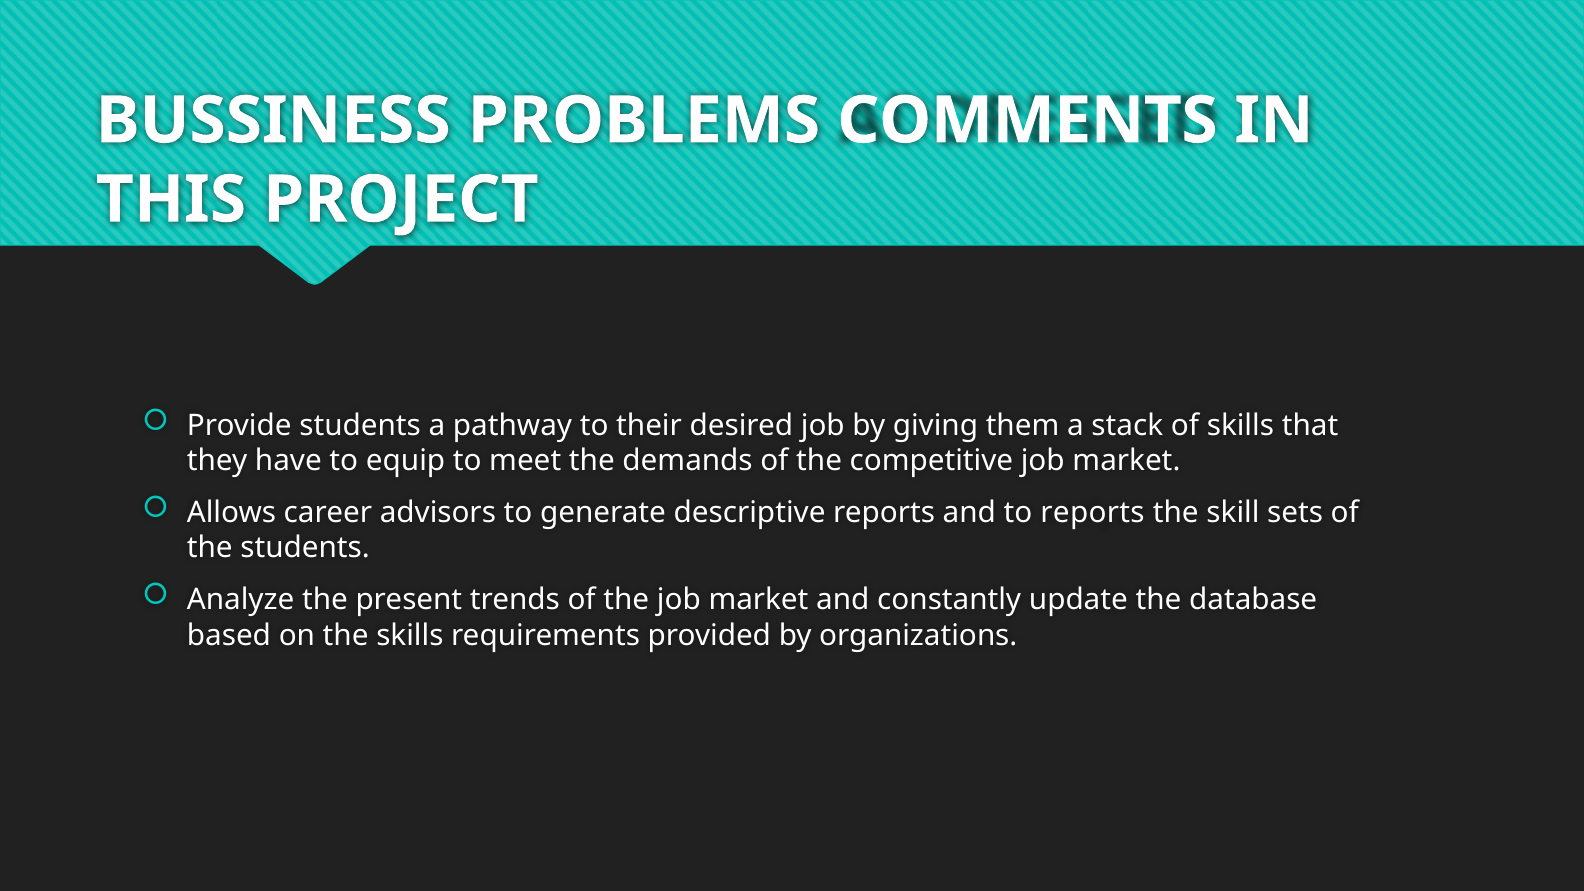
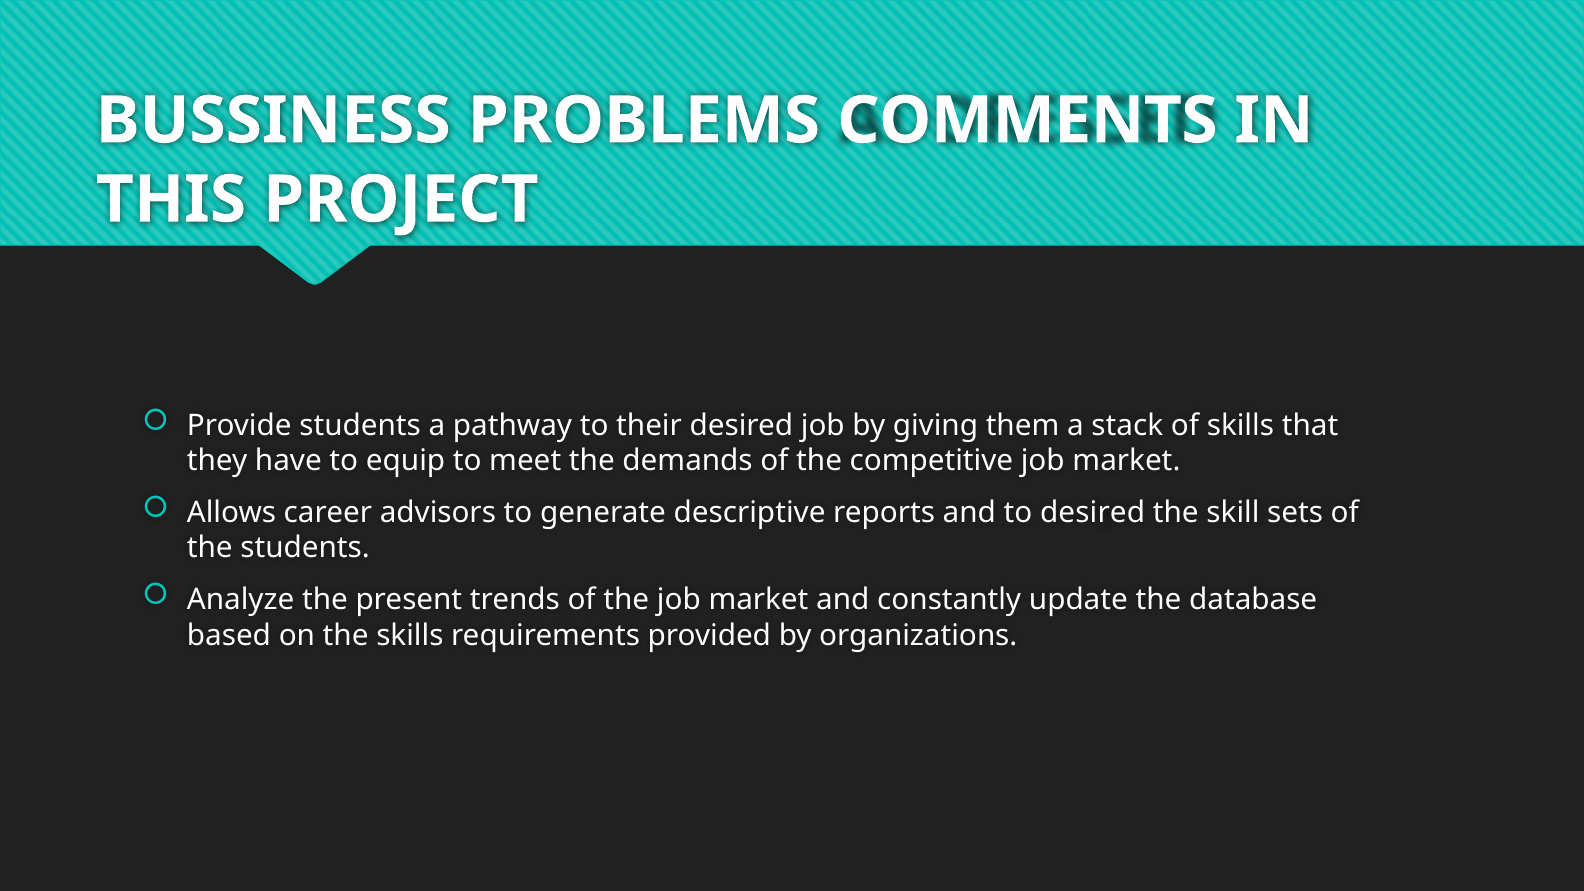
to reports: reports -> desired
